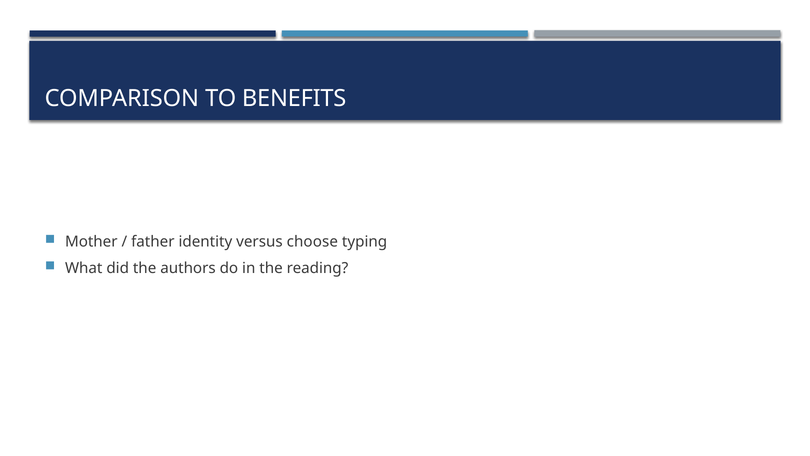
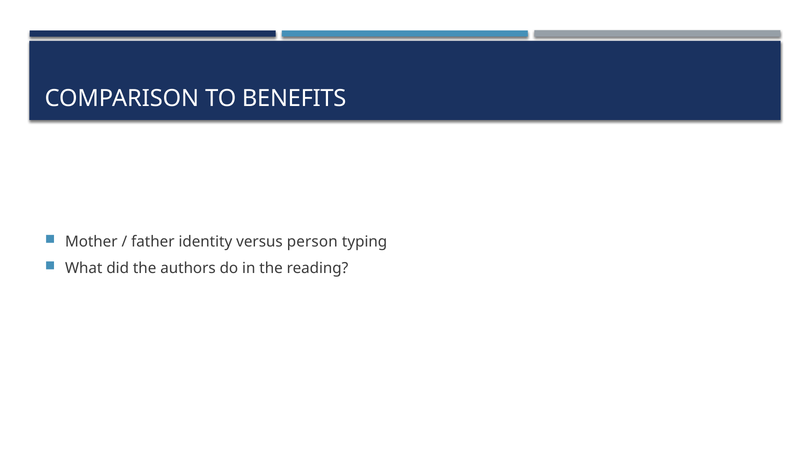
choose: choose -> person
